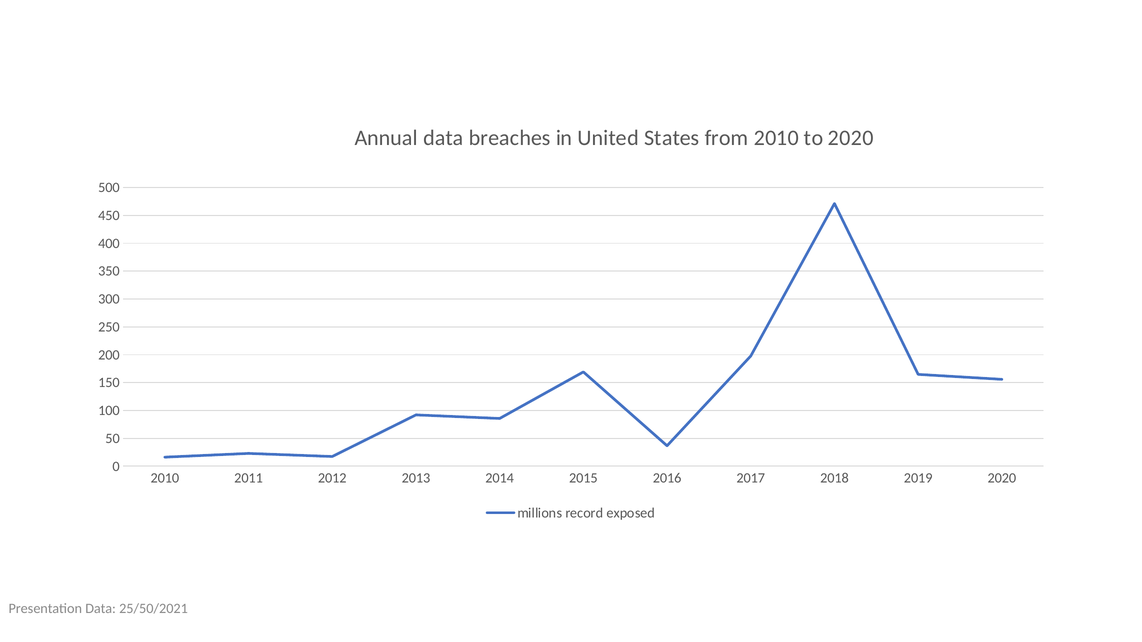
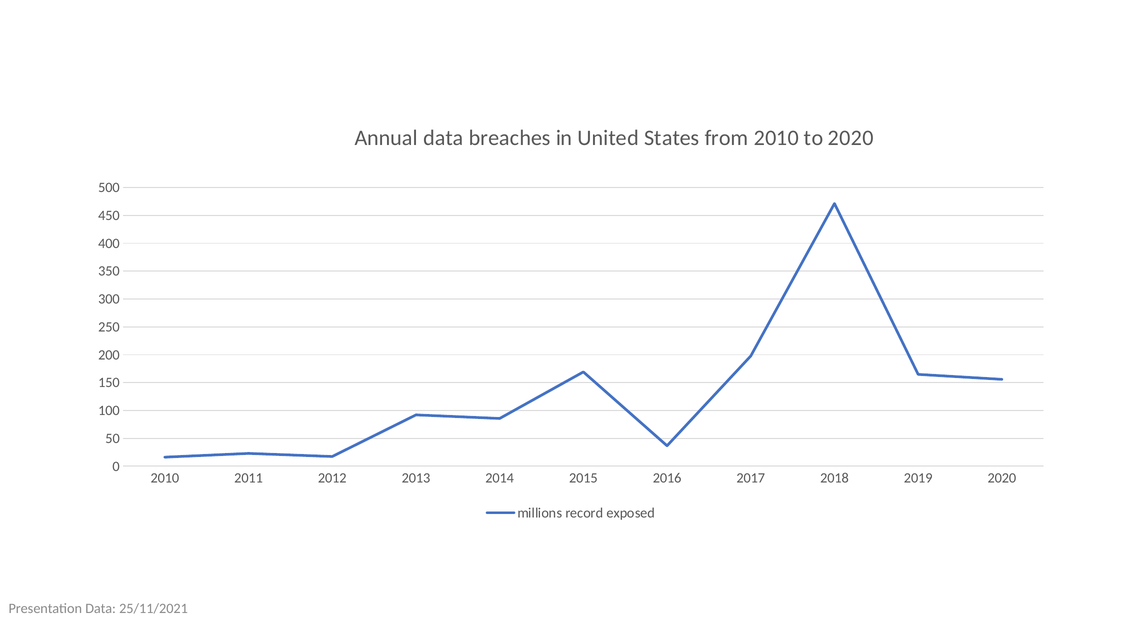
25/50/2021: 25/50/2021 -> 25/11/2021
